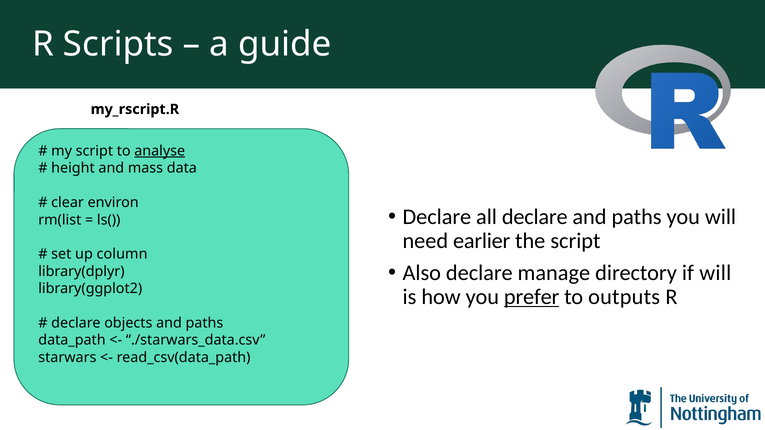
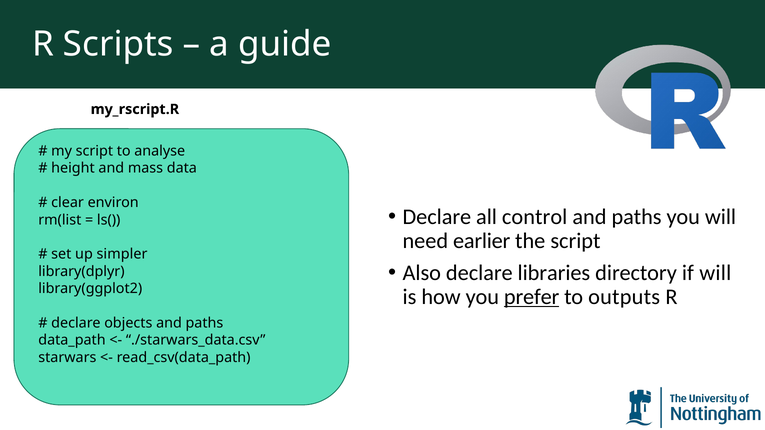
analyse underline: present -> none
all declare: declare -> control
column: column -> simpler
manage: manage -> libraries
